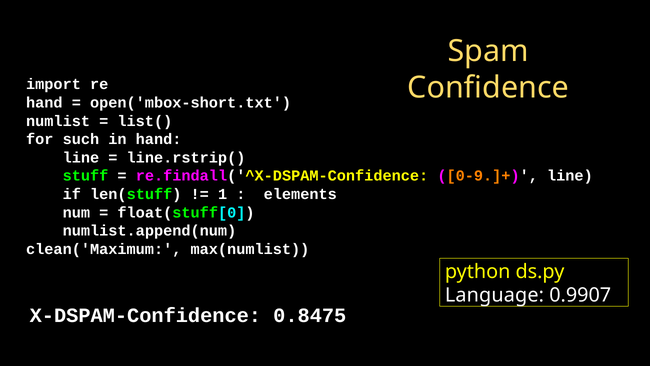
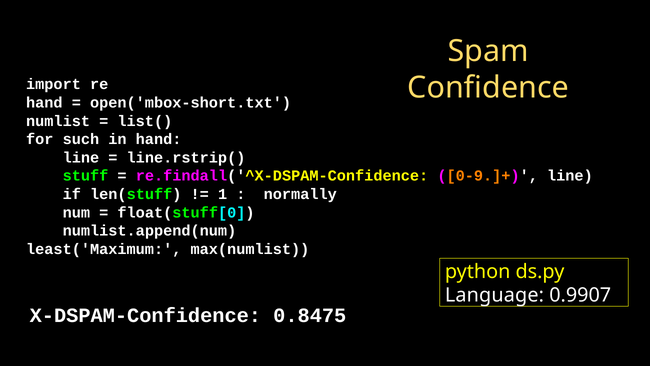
elements: elements -> normally
clean('Maximum: clean('Maximum -> least('Maximum
